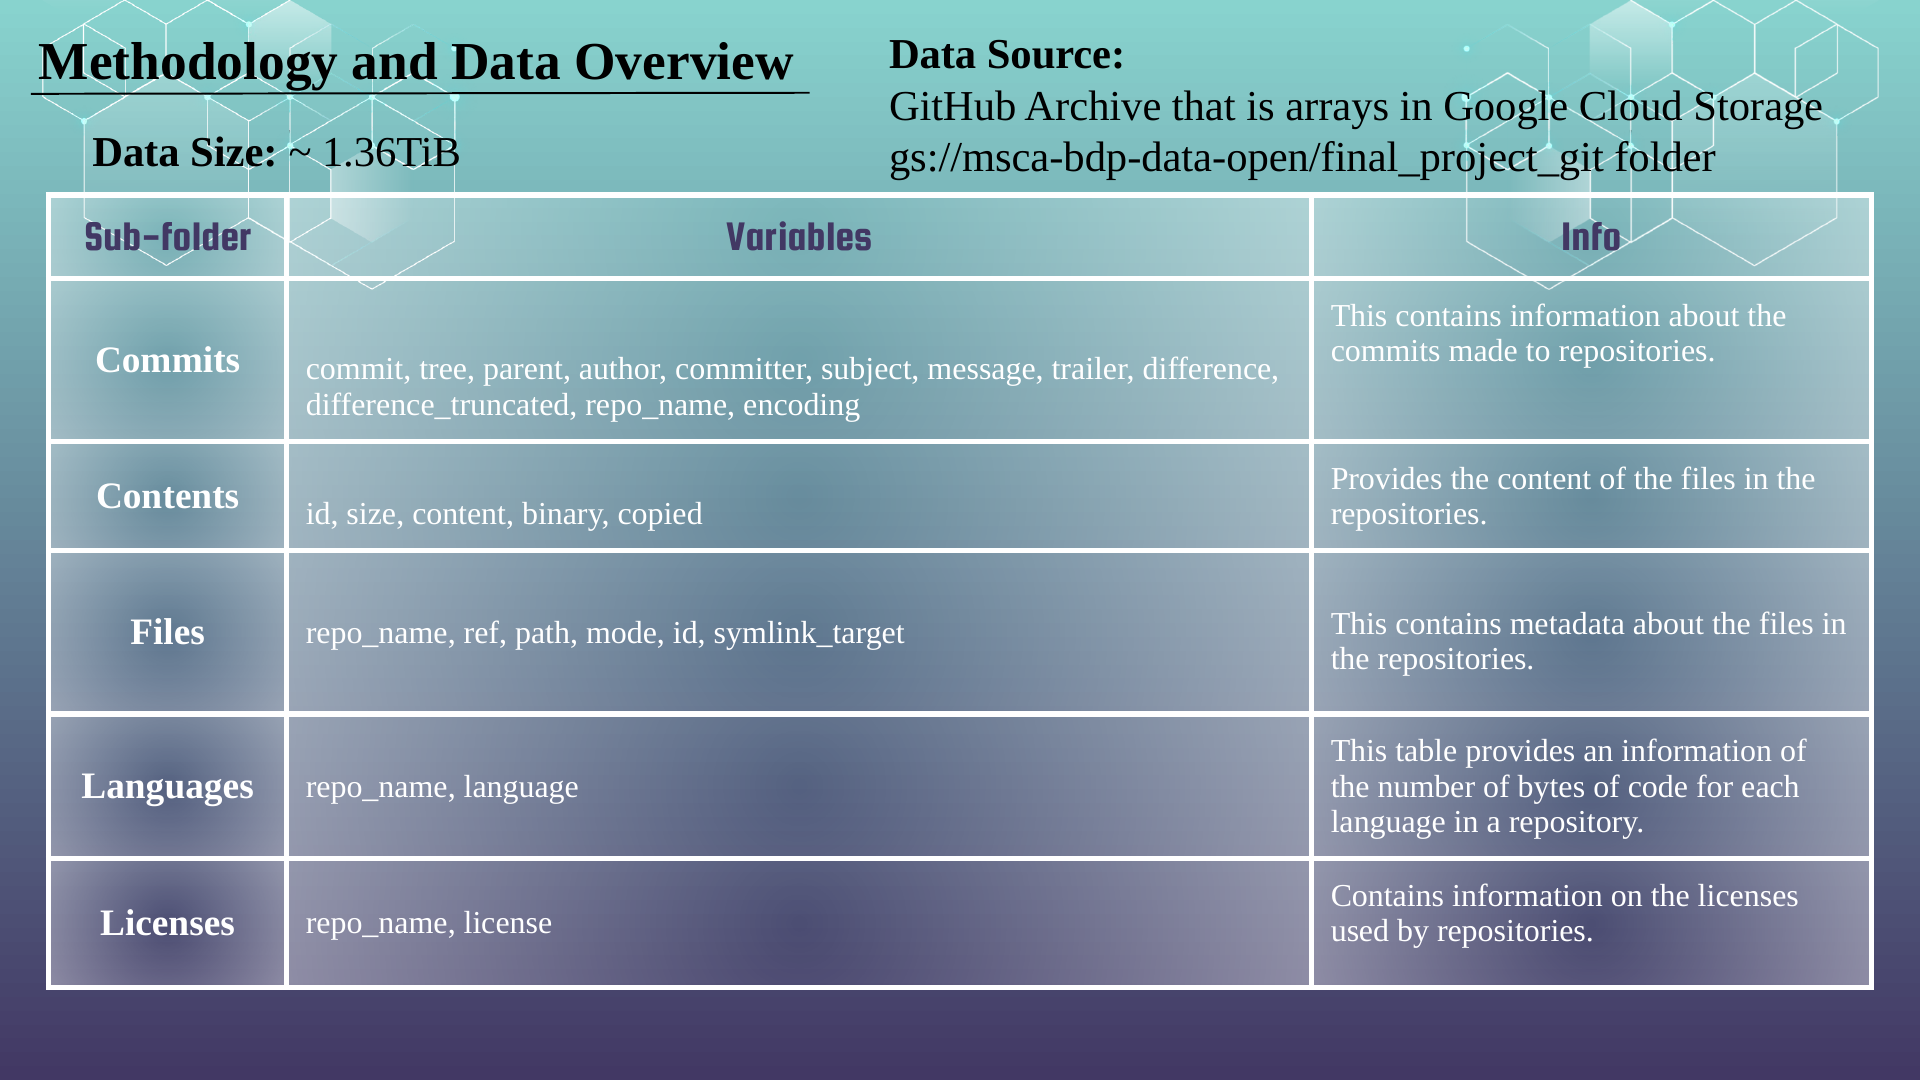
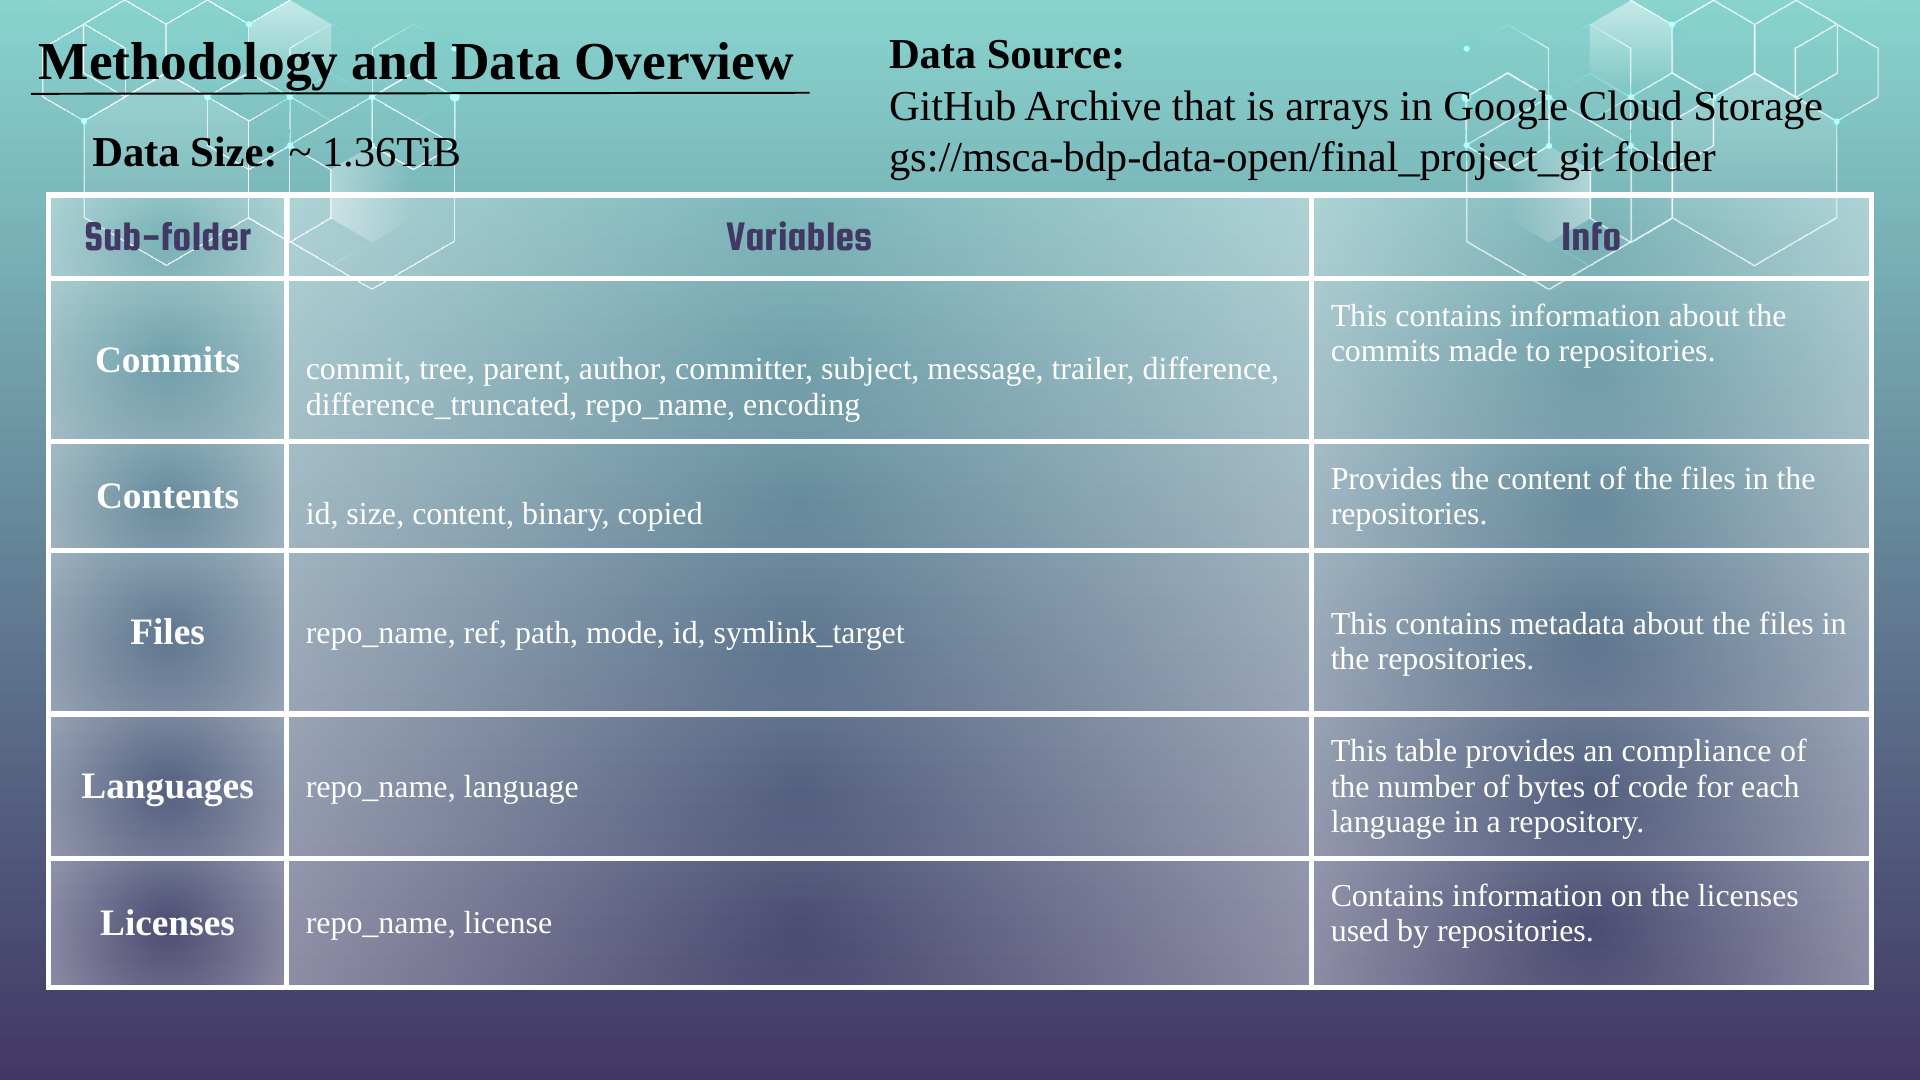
an information: information -> compliance
